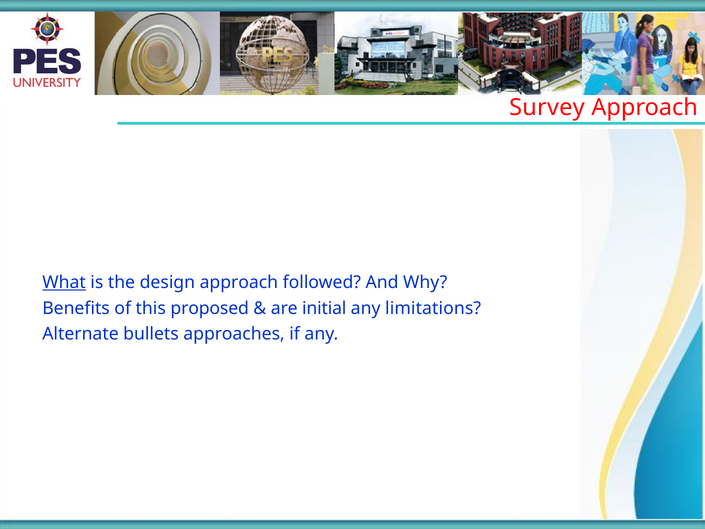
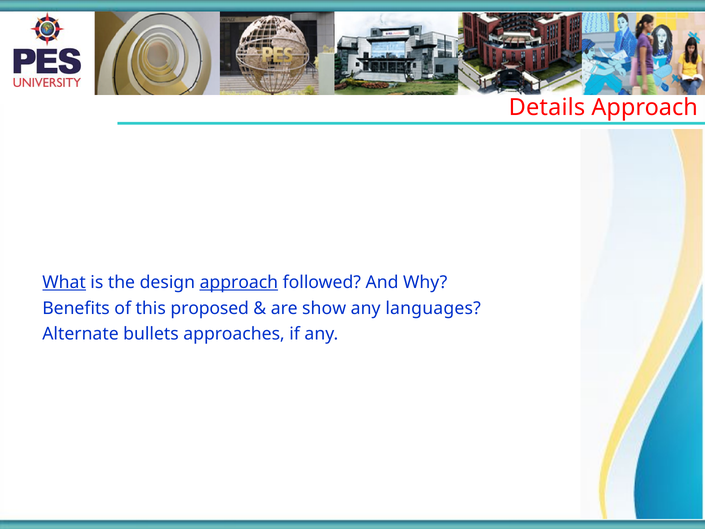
Survey: Survey -> Details
approach at (239, 282) underline: none -> present
initial: initial -> show
limitations: limitations -> languages
